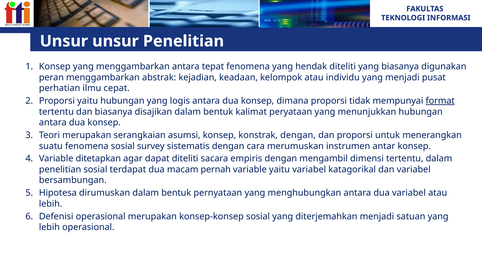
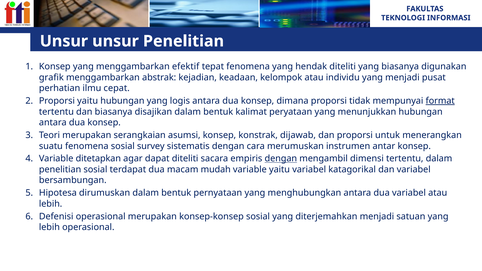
menggambarkan antara: antara -> efektif
peran: peran -> grafik
konstrak dengan: dengan -> dijawab
dengan at (281, 159) underline: none -> present
pernah: pernah -> mudah
